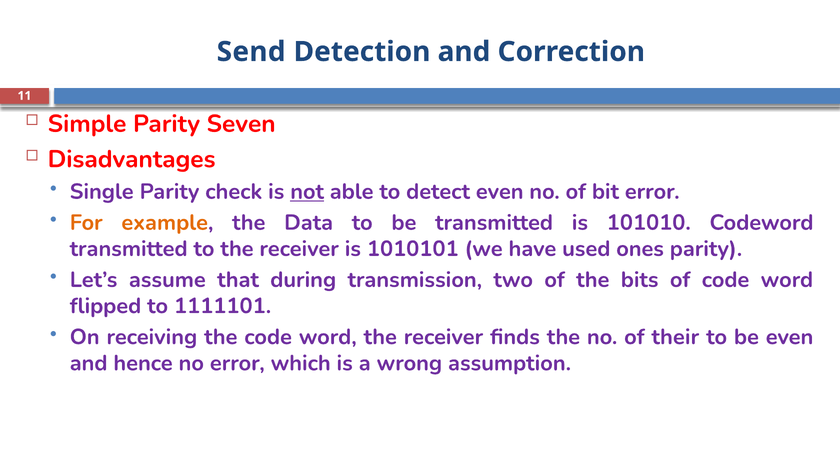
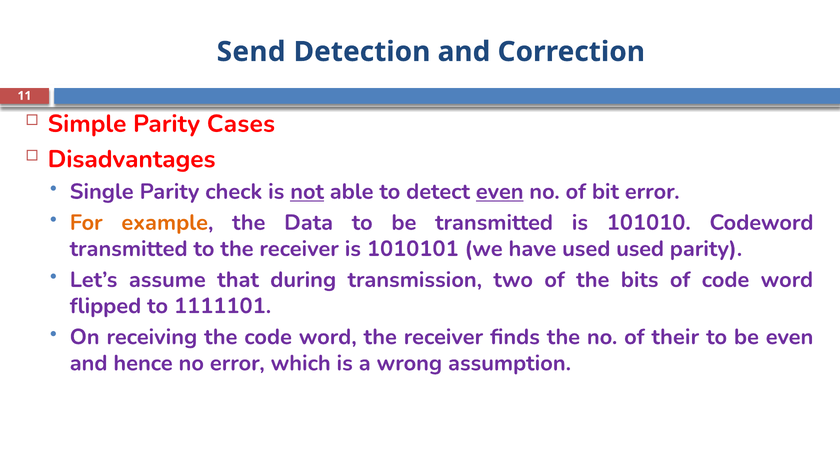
Seven: Seven -> Cases
even at (500, 192) underline: none -> present
used ones: ones -> used
